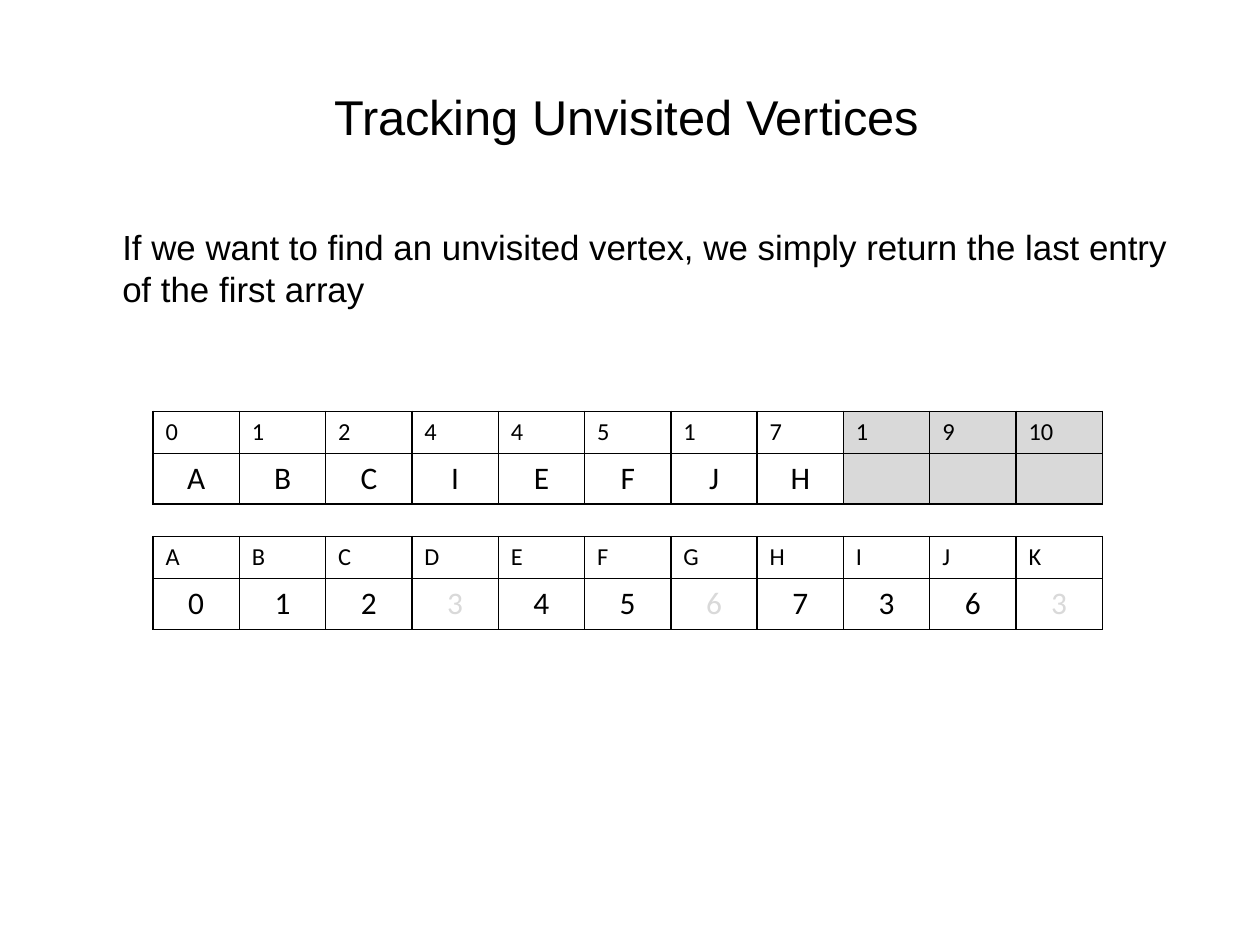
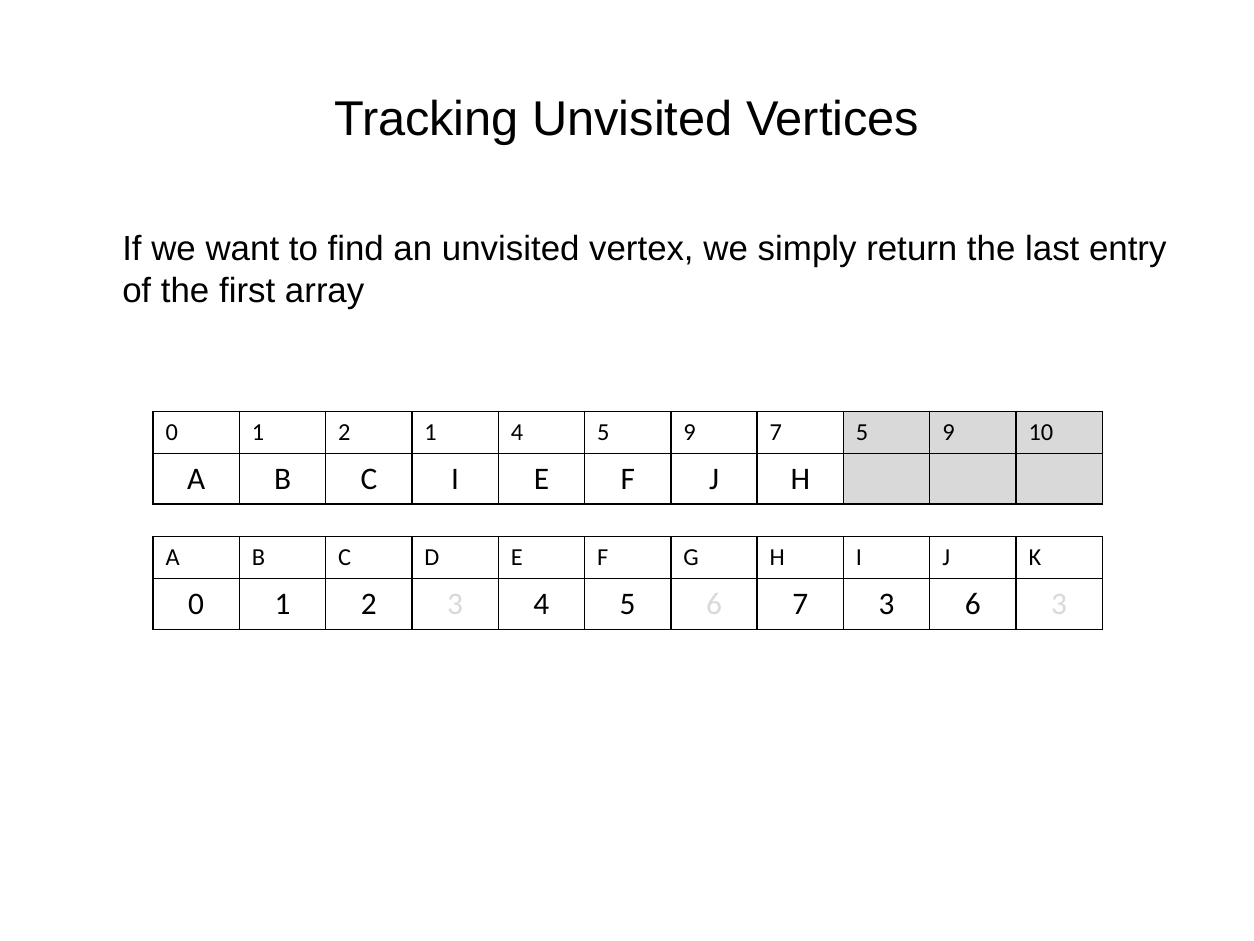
2 4: 4 -> 1
4 5 1: 1 -> 9
7 1: 1 -> 5
